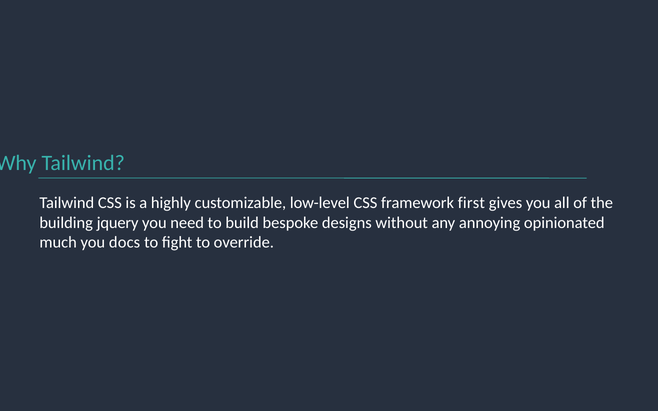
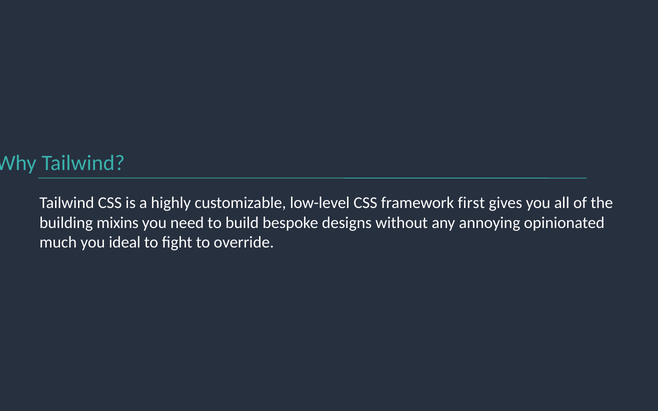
jquery: jquery -> mixins
docs: docs -> ideal
